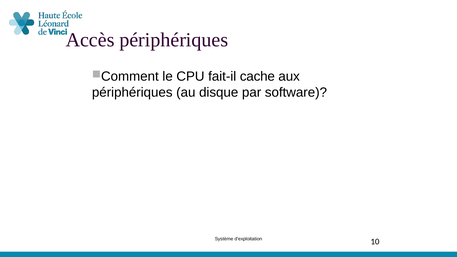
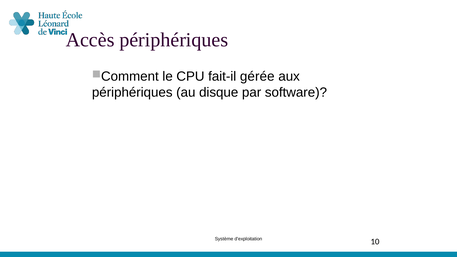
cache: cache -> gérée
